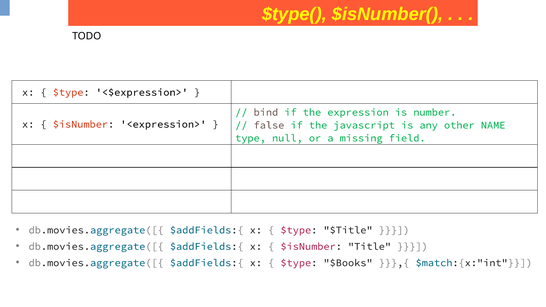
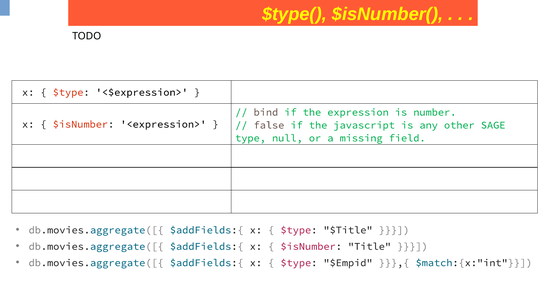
NAME: NAME -> SAGE
$Books: $Books -> $Empid
